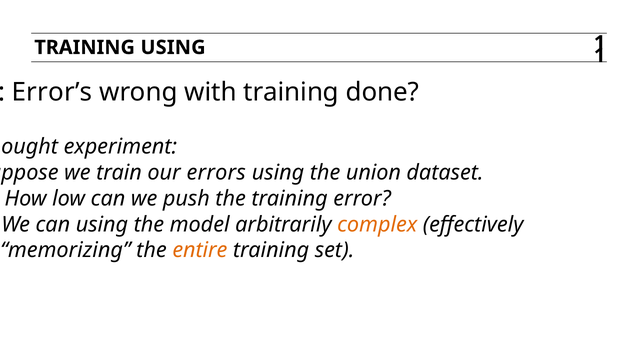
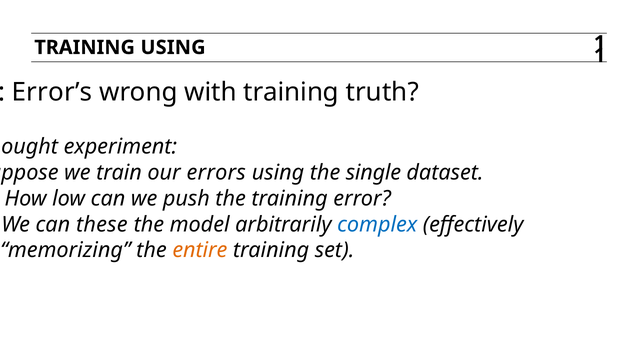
done: done -> truth
union: union -> single
can using: using -> these
complex colour: orange -> blue
